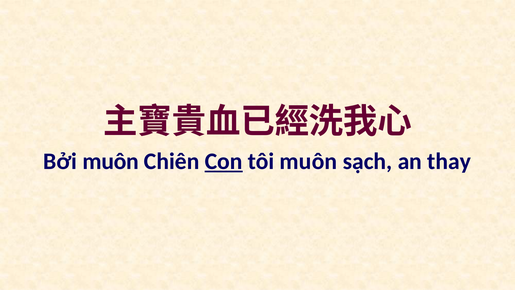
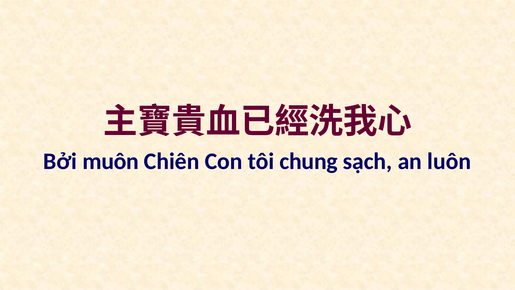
Con underline: present -> none
tôi muôn: muôn -> chung
thay: thay -> luôn
